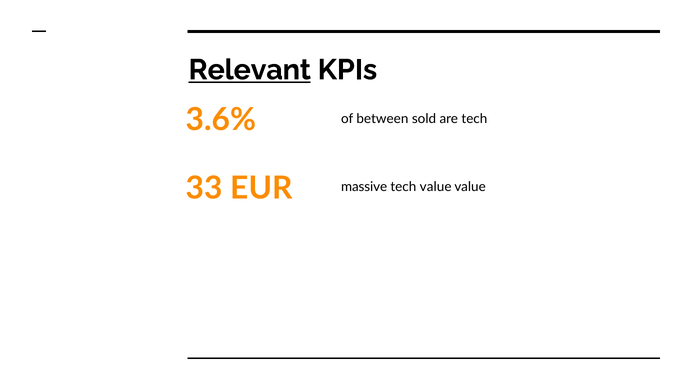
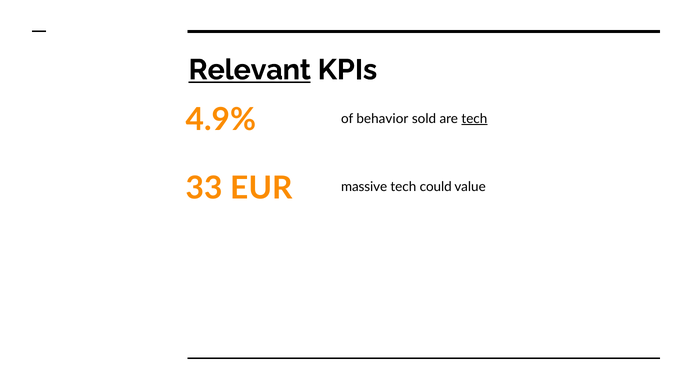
3.6%: 3.6% -> 4.9%
between: between -> behavior
tech at (474, 119) underline: none -> present
tech value: value -> could
